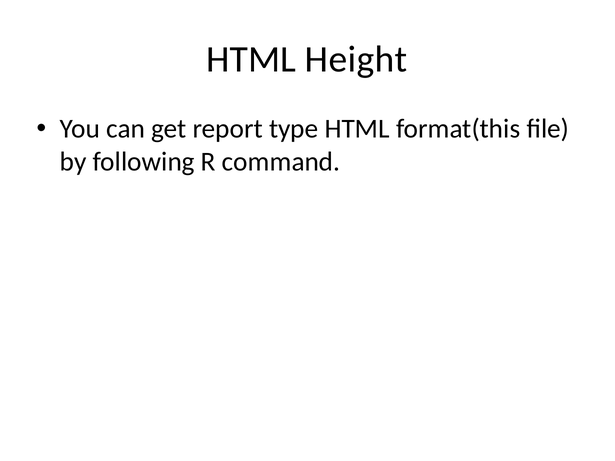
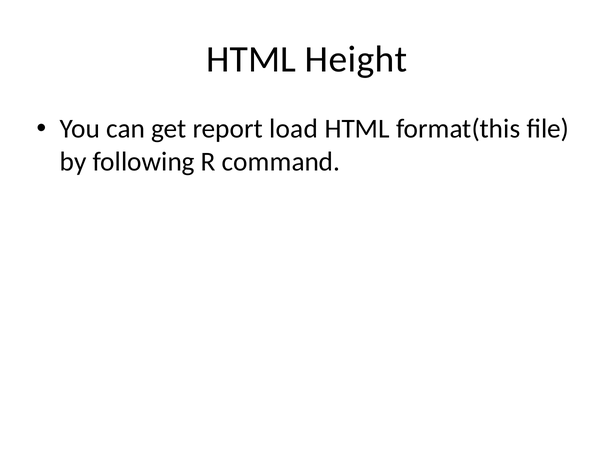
type: type -> load
